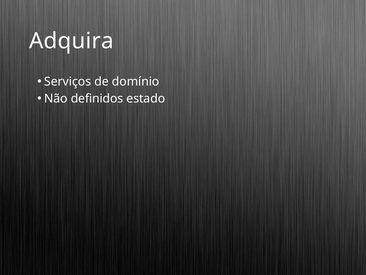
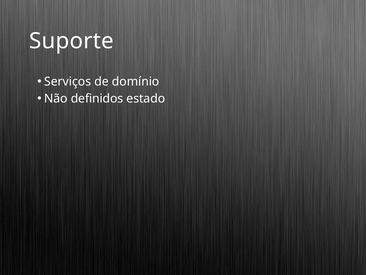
Adquira: Adquira -> Suporte
